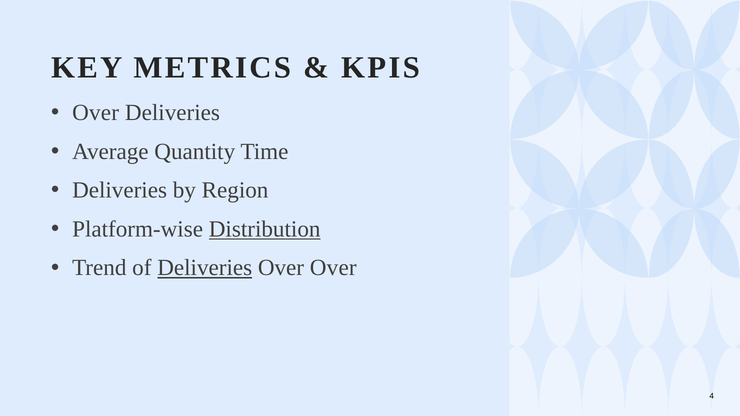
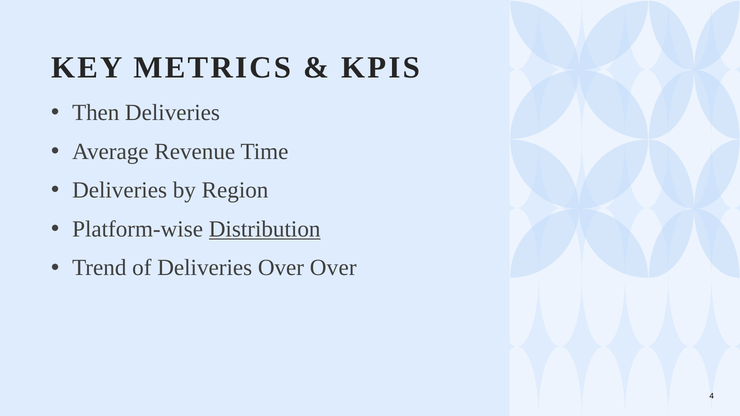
Over at (96, 113): Over -> Then
Quantity: Quantity -> Revenue
Deliveries at (205, 268) underline: present -> none
